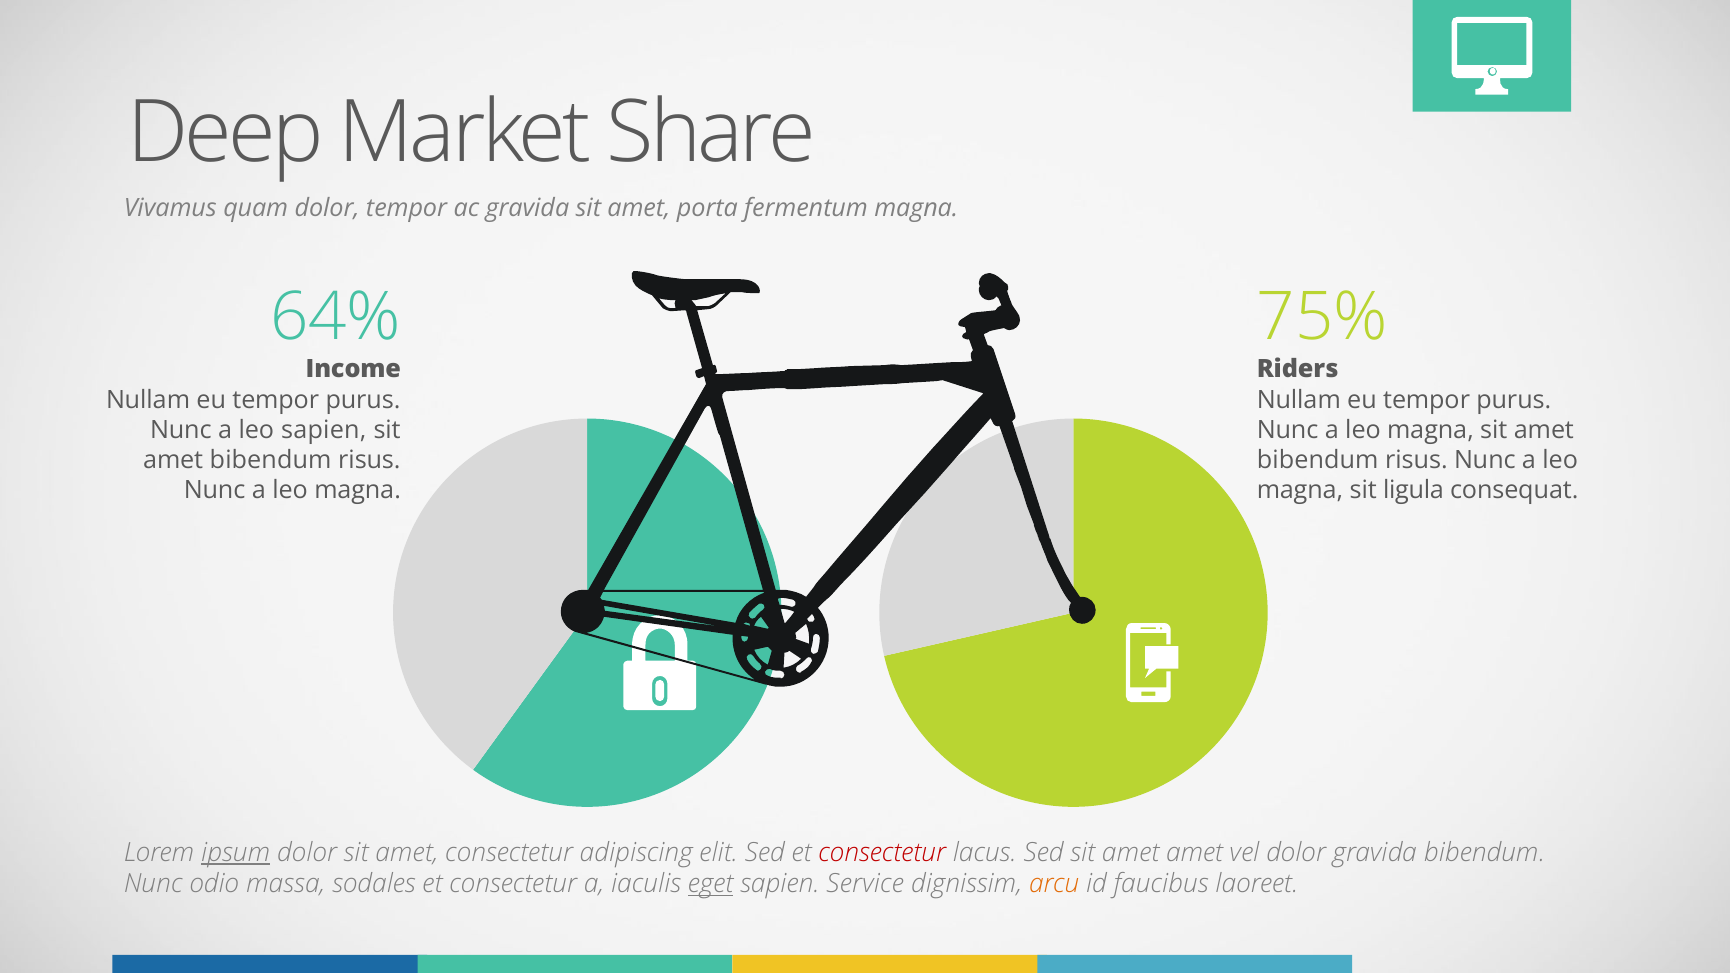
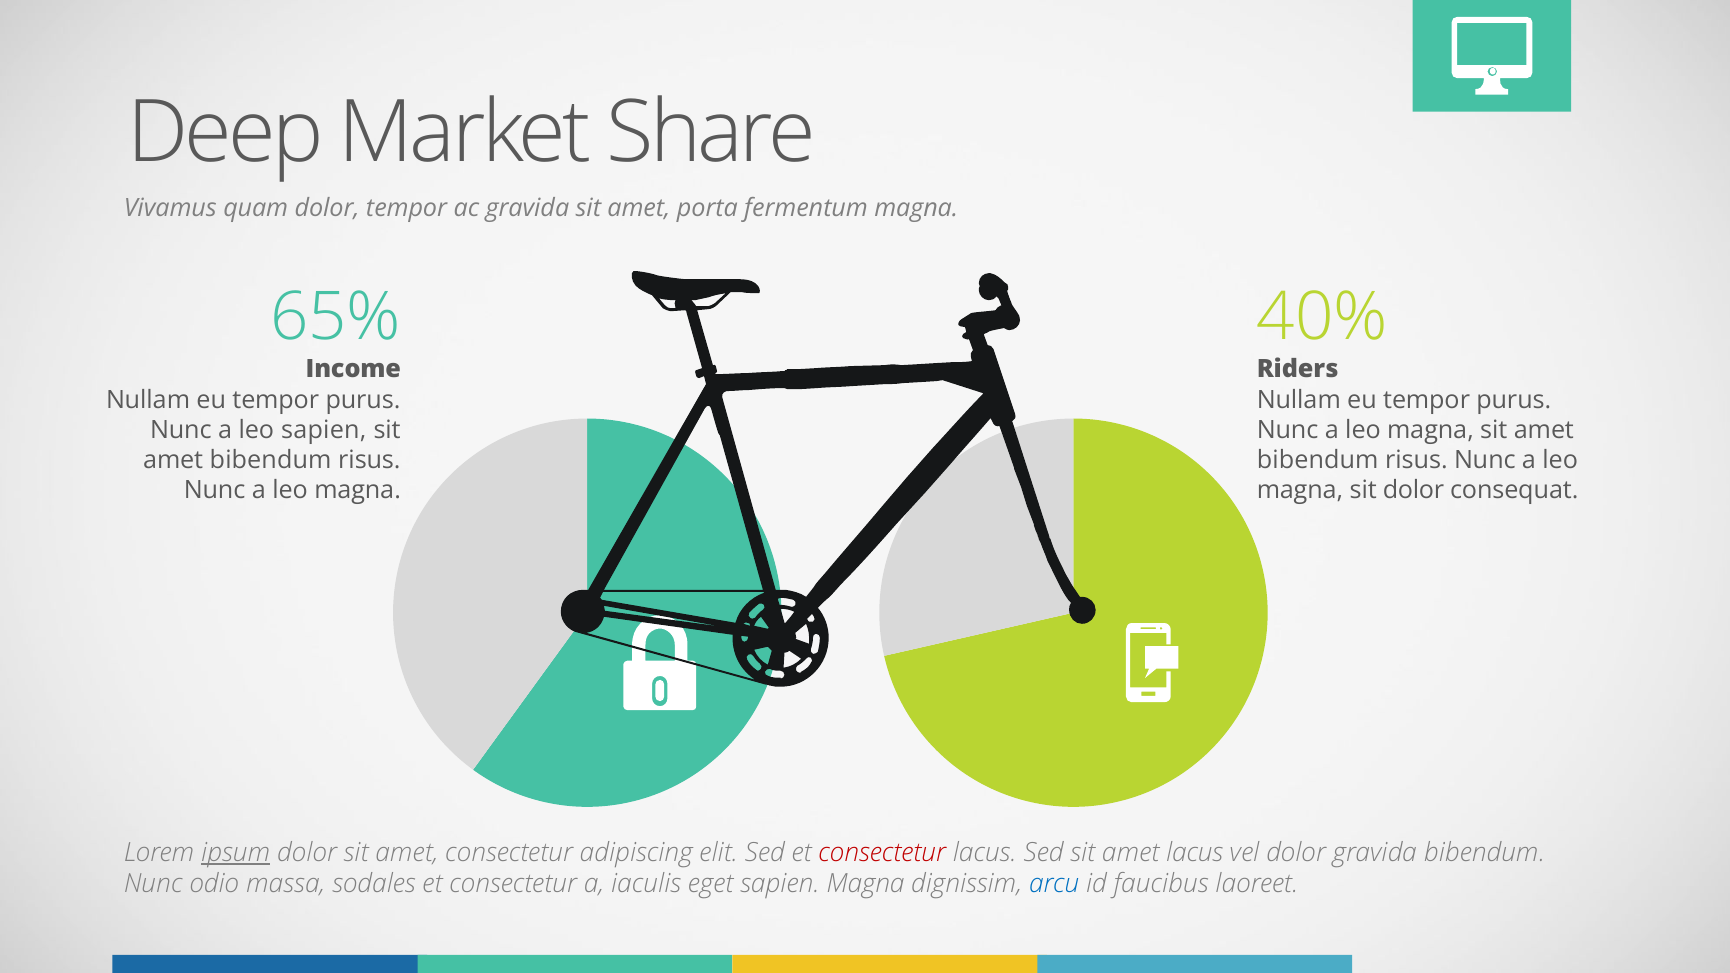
64%: 64% -> 65%
75%: 75% -> 40%
sit ligula: ligula -> dolor
amet amet: amet -> lacus
eget underline: present -> none
sapien Service: Service -> Magna
arcu colour: orange -> blue
